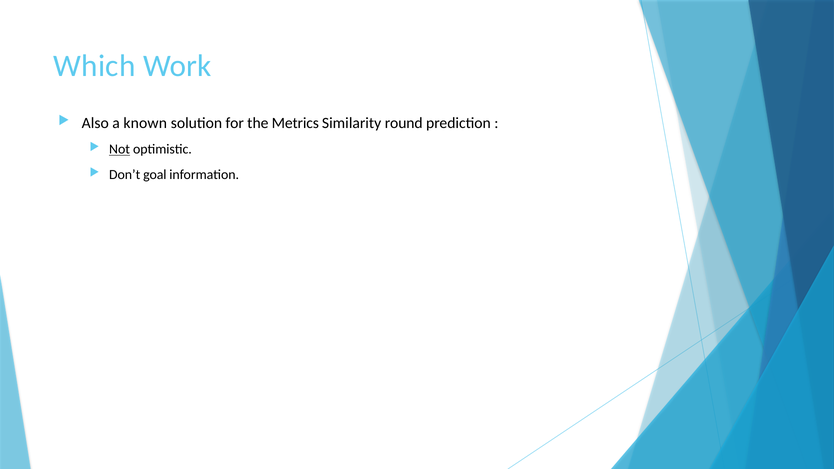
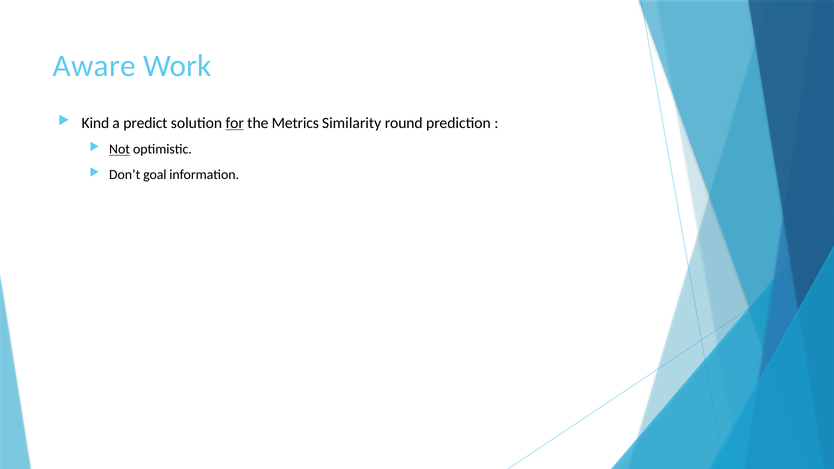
Which: Which -> Aware
Also: Also -> Kind
known: known -> predict
for underline: none -> present
